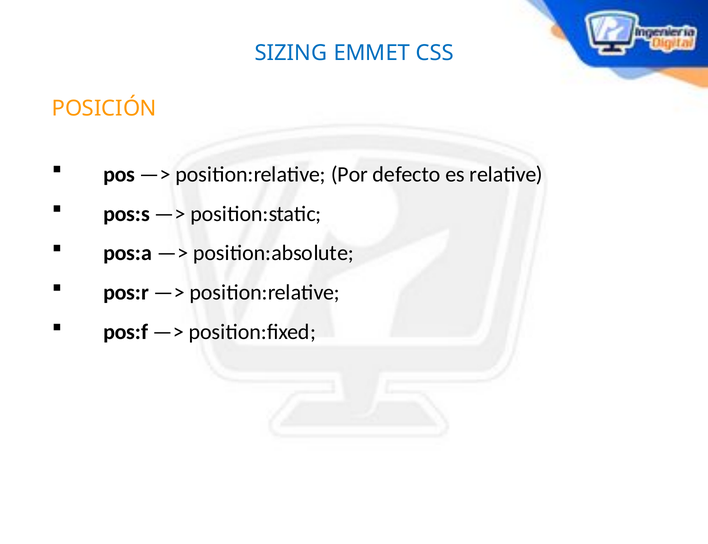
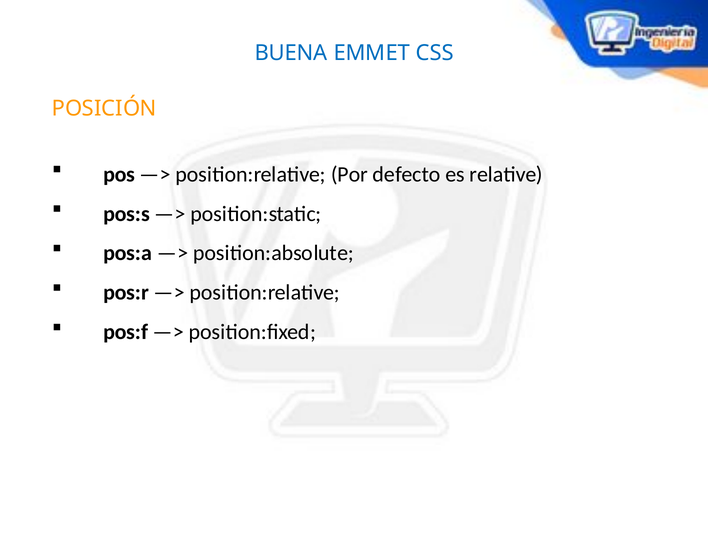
SIZING: SIZING -> BUENA
